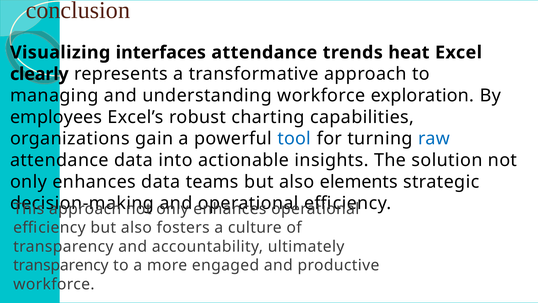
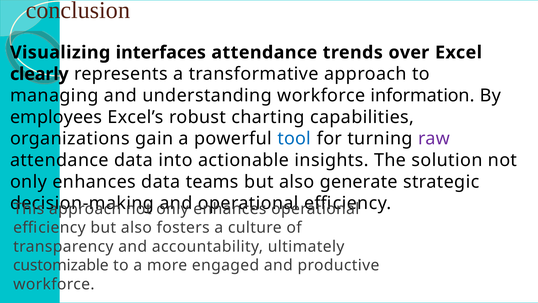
heat: heat -> over
exploration: exploration -> information
raw colour: blue -> purple
elements: elements -> generate
transparency at (61, 265): transparency -> customizable
